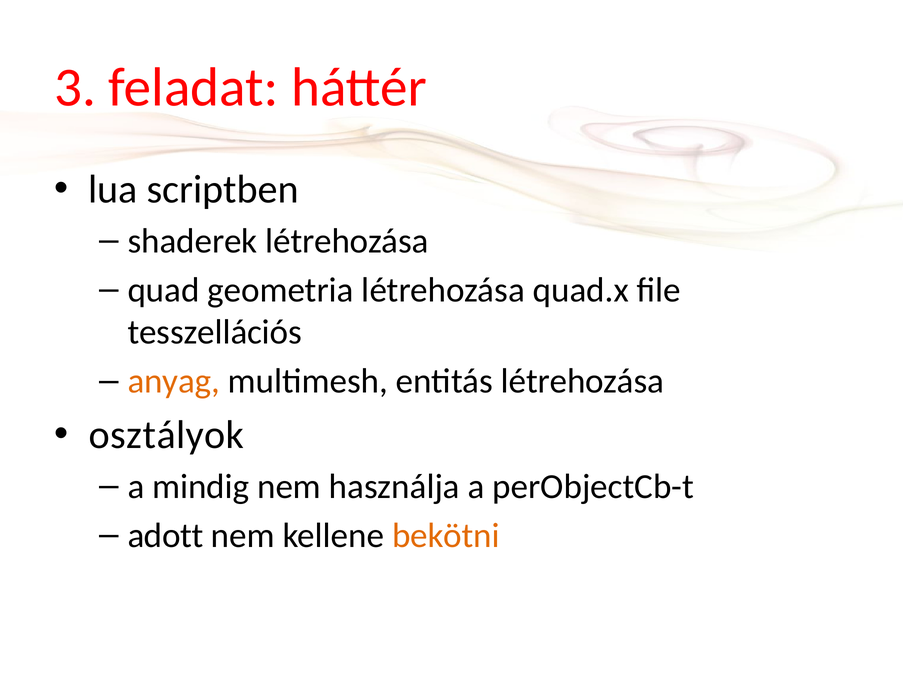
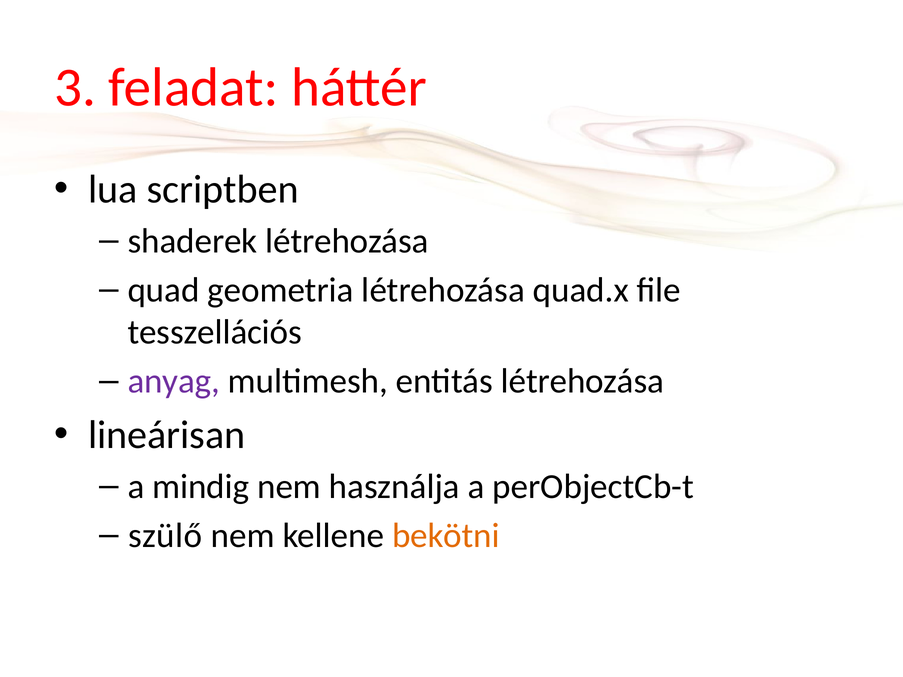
anyag colour: orange -> purple
osztályok: osztályok -> lineárisan
adott: adott -> szülő
